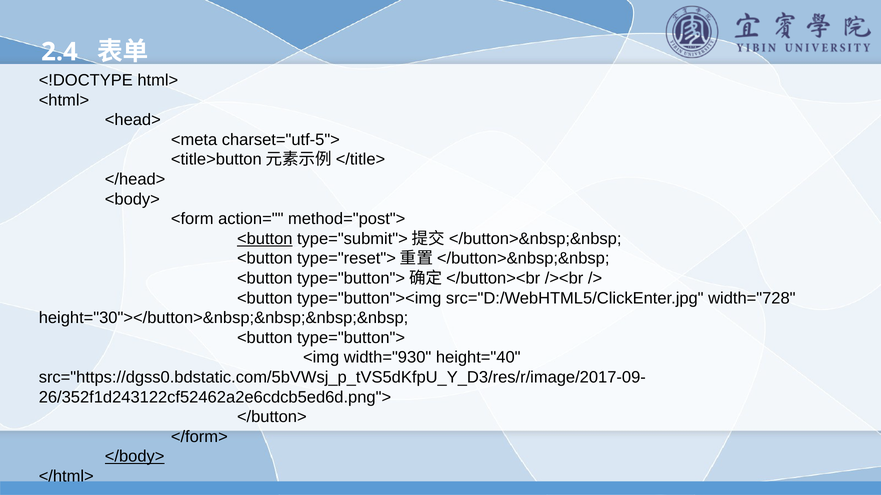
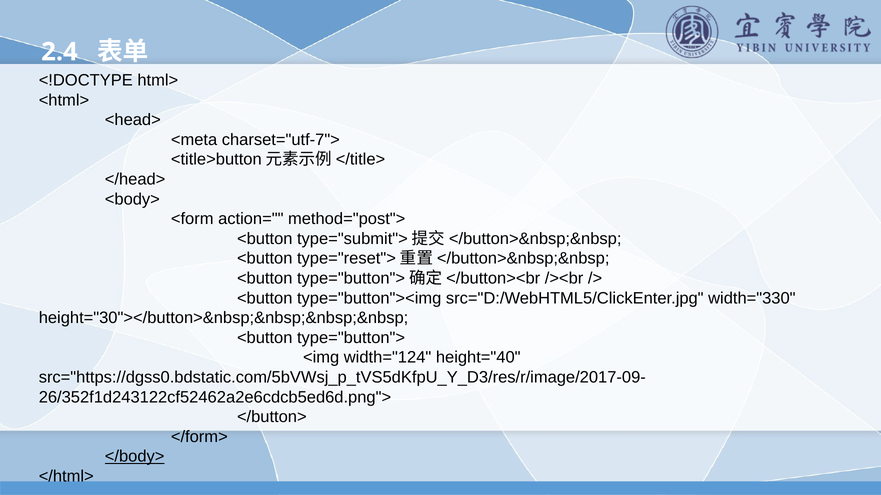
charset="utf-5">: charset="utf-5"> -> charset="utf-7">
<button at (265, 239) underline: present -> none
width="728: width="728 -> width="330
width="930: width="930 -> width="124
